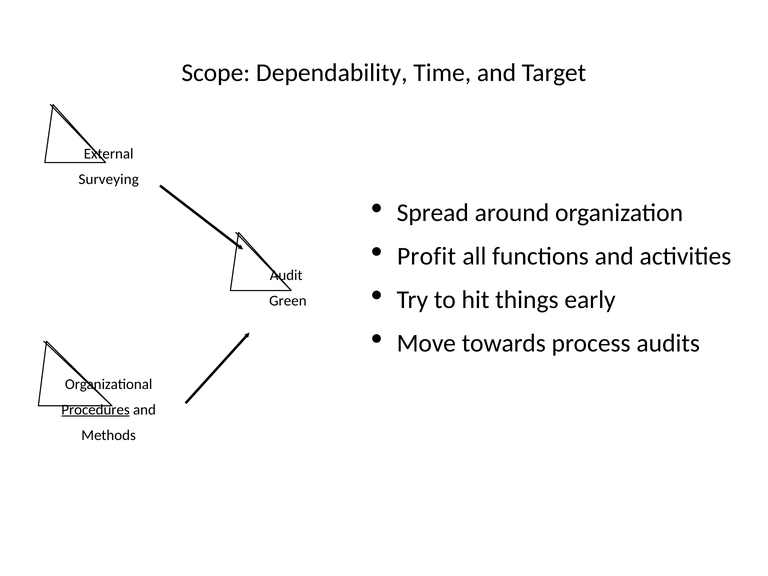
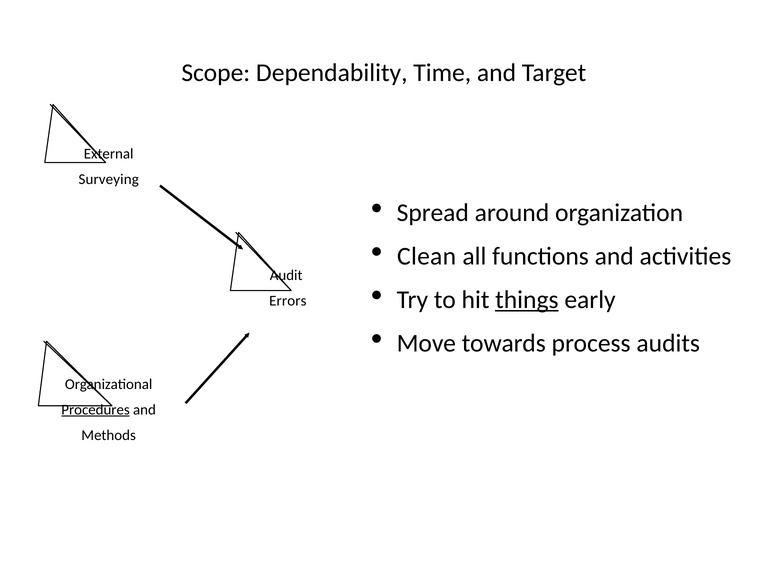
Profit: Profit -> Clean
things underline: none -> present
Green: Green -> Errors
